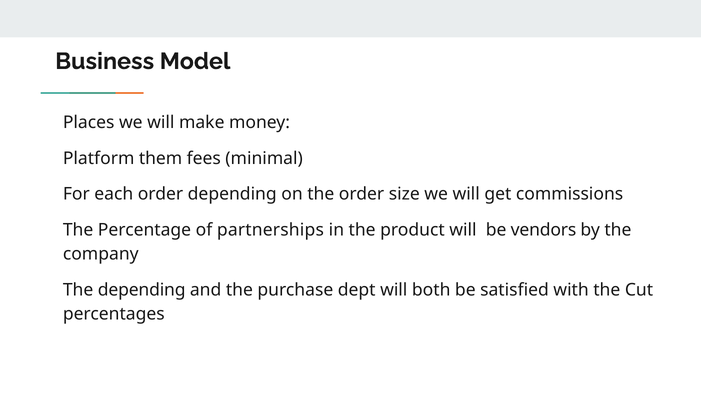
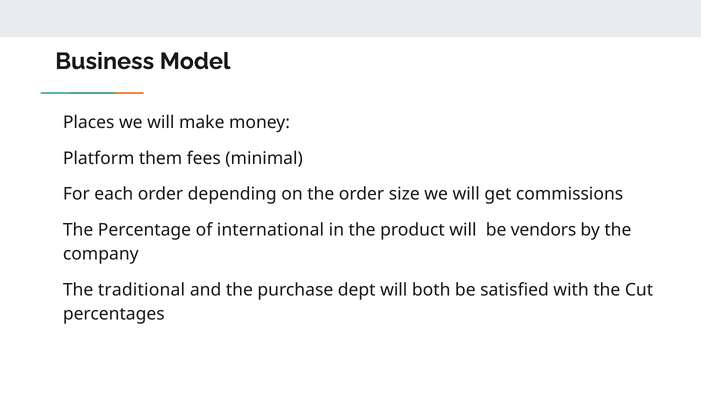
partnerships: partnerships -> international
The depending: depending -> traditional
